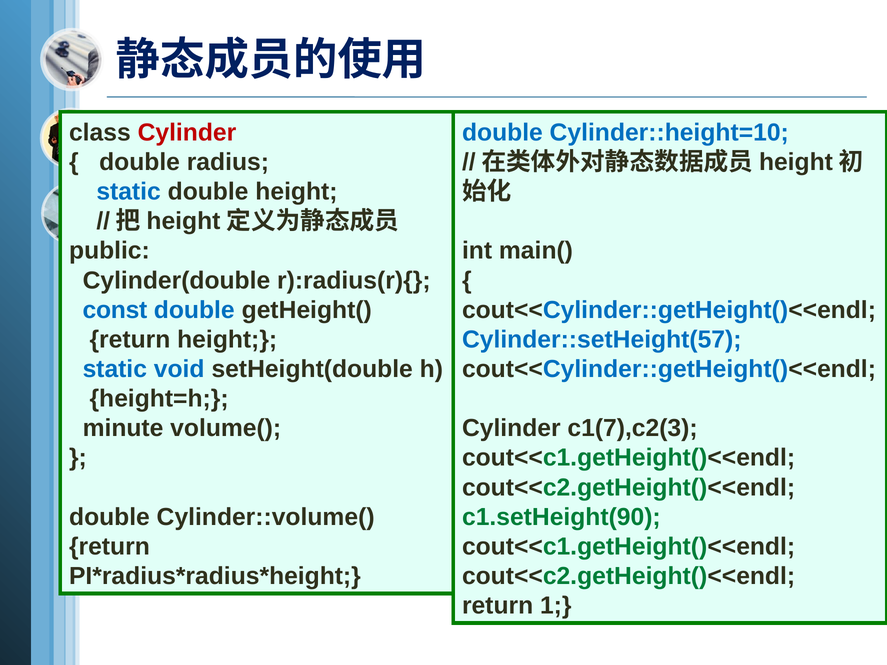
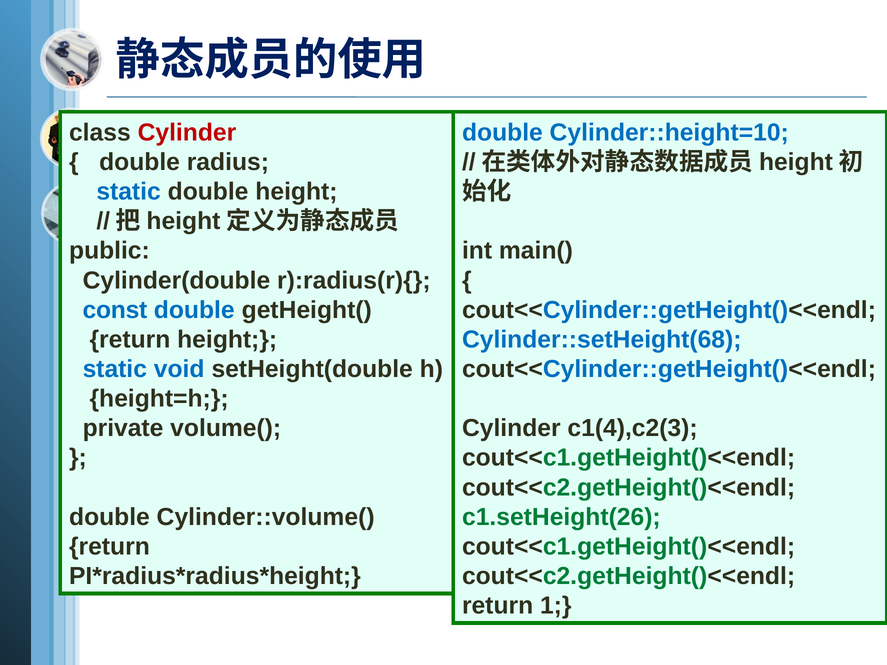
Cylinder::setHeight(57: Cylinder::setHeight(57 -> Cylinder::setHeight(68
minute: minute -> private
c1(7),c2(3: c1(7),c2(3 -> c1(4),c2(3
c1.setHeight(90: c1.setHeight(90 -> c1.setHeight(26
